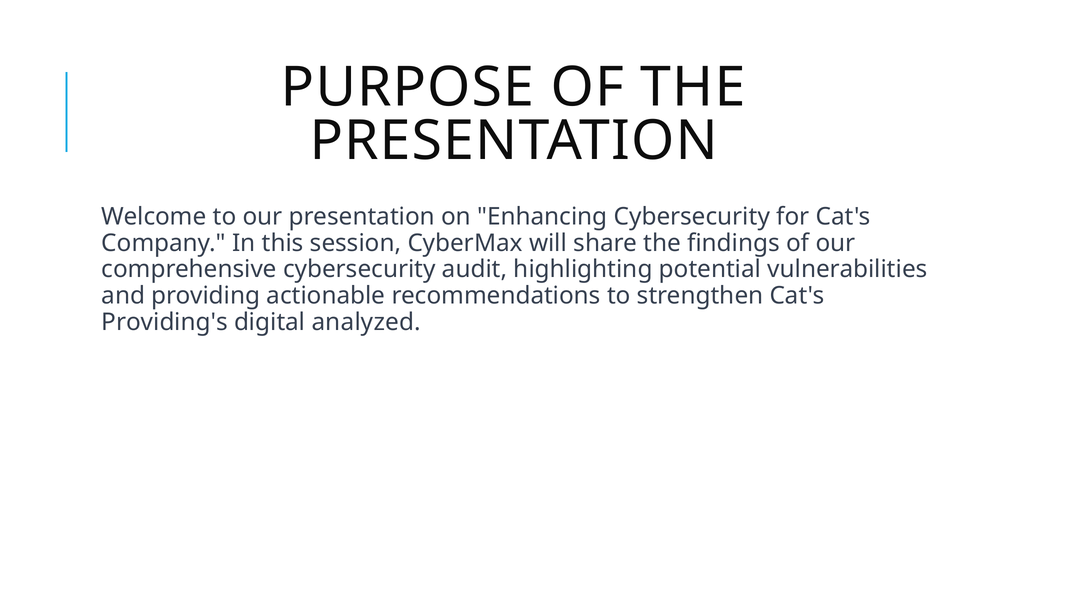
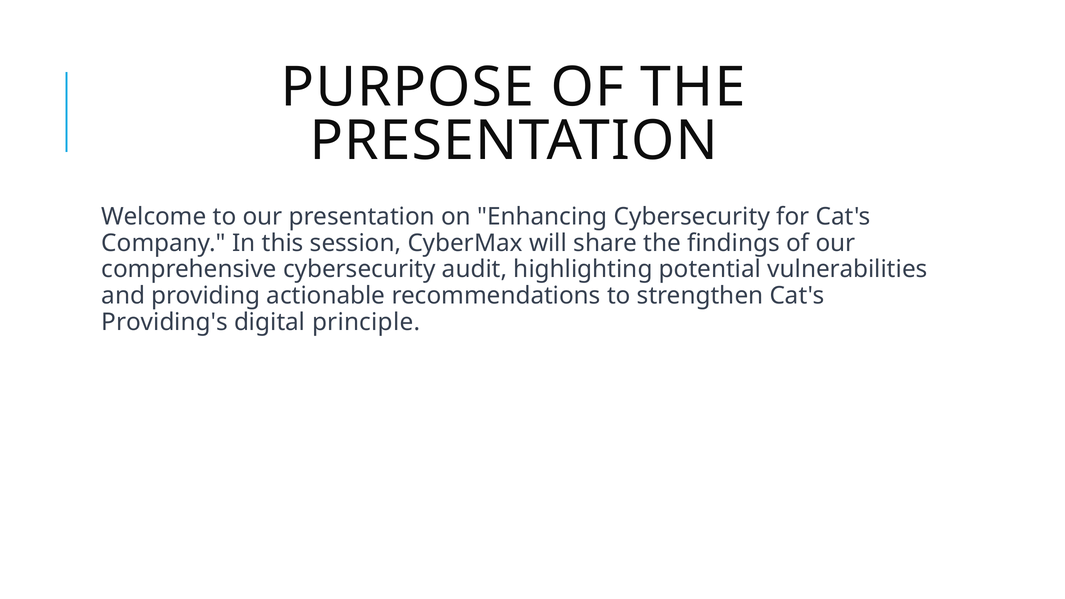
analyzed: analyzed -> principle
